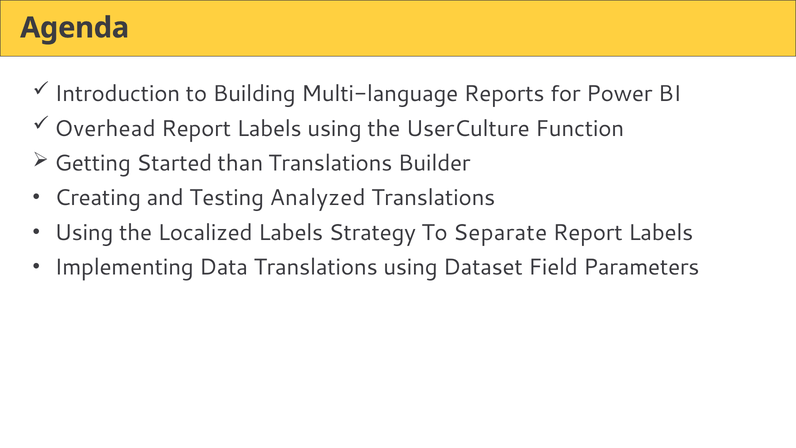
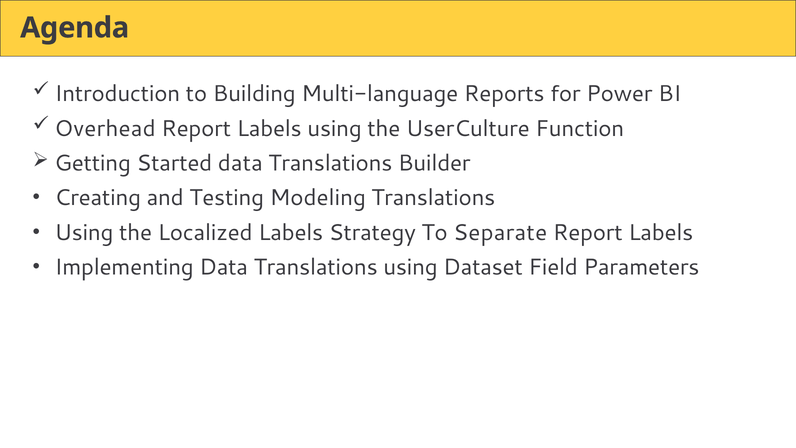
Started than: than -> data
Analyzed: Analyzed -> Modeling
